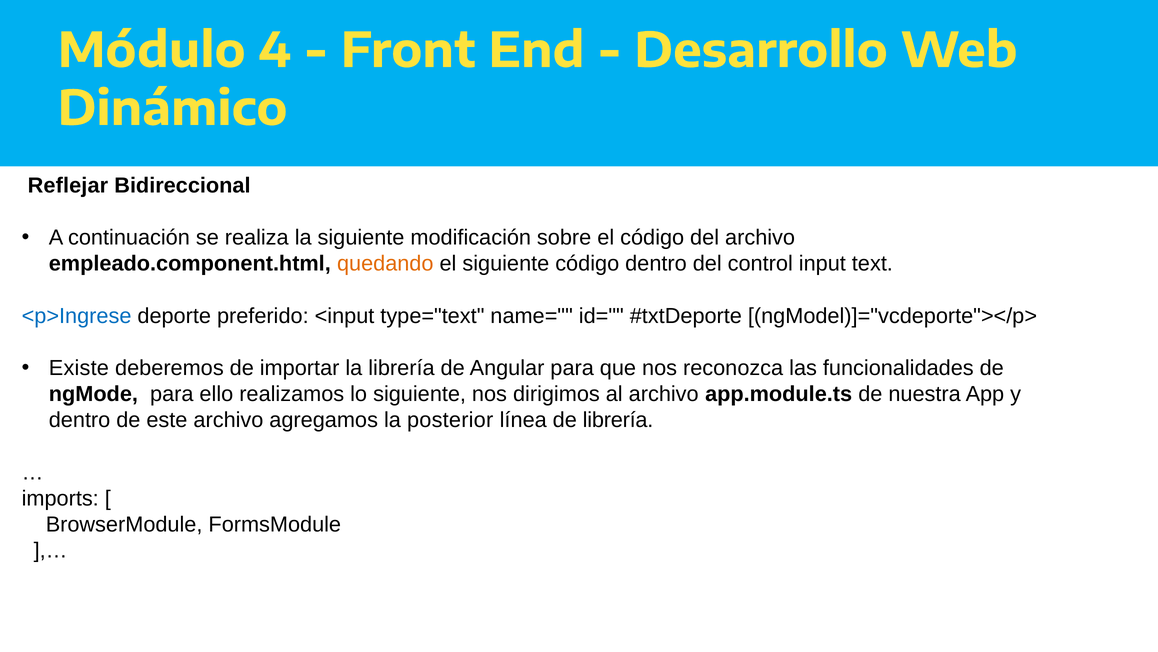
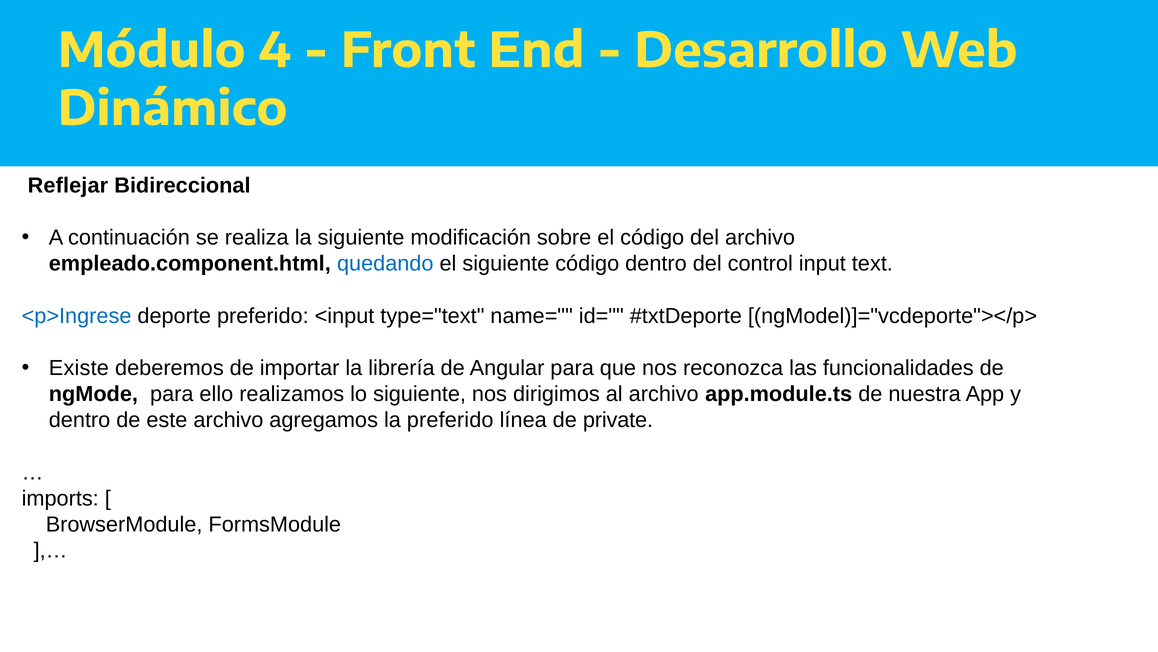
quedando colour: orange -> blue
la posterior: posterior -> preferido
de librería: librería -> private
